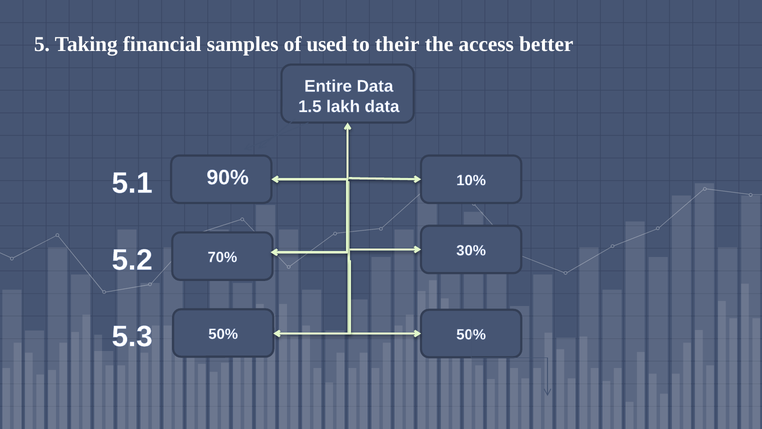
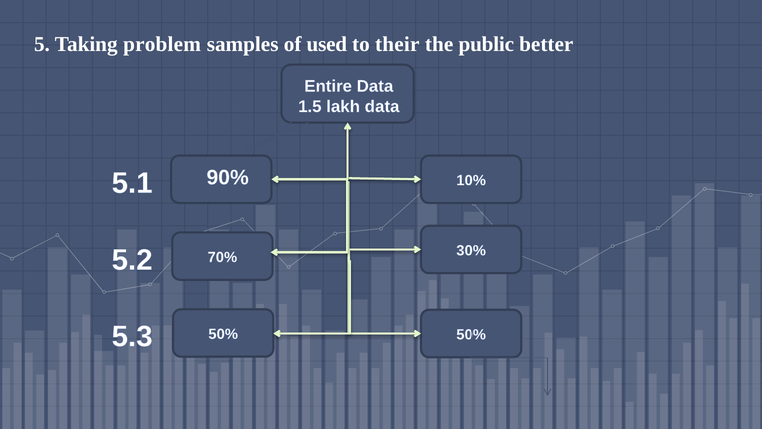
financial: financial -> problem
access: access -> public
